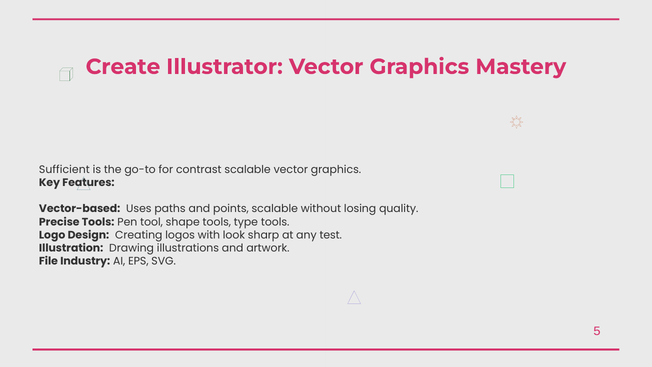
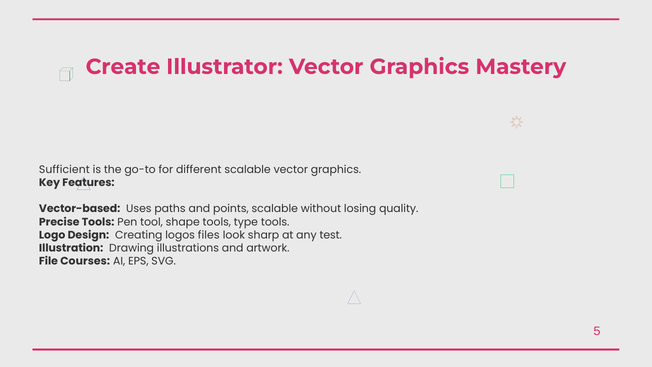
contrast: contrast -> different
with: with -> files
Industry: Industry -> Courses
